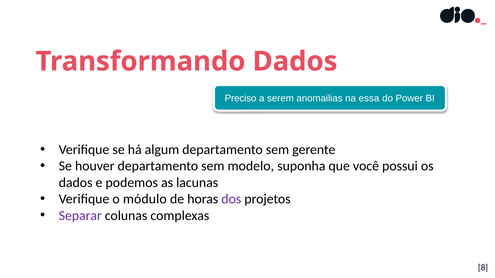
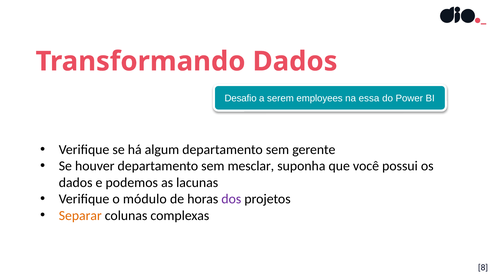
Preciso: Preciso -> Desafio
anomailias: anomailias -> employees
modelo: modelo -> mesclar
Separar colour: purple -> orange
